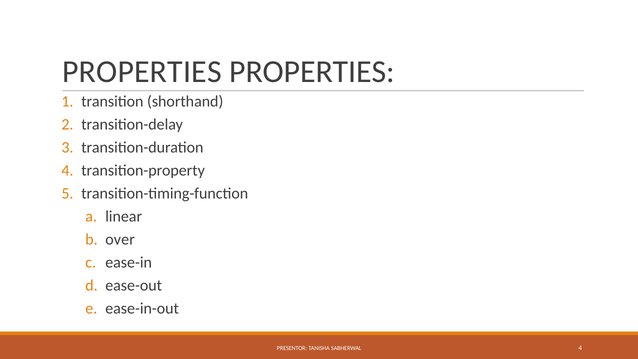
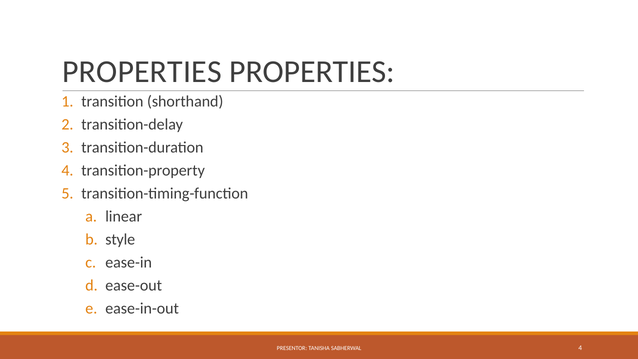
over: over -> style
